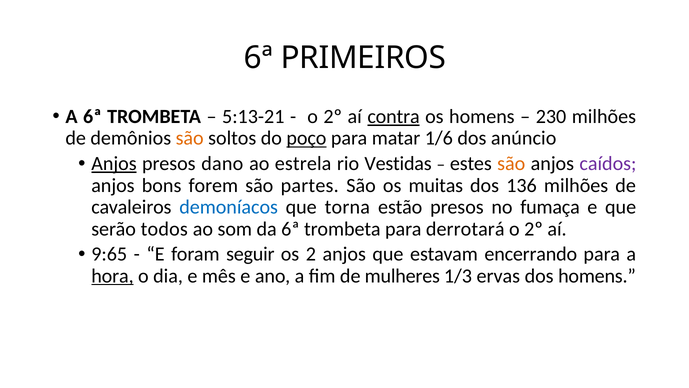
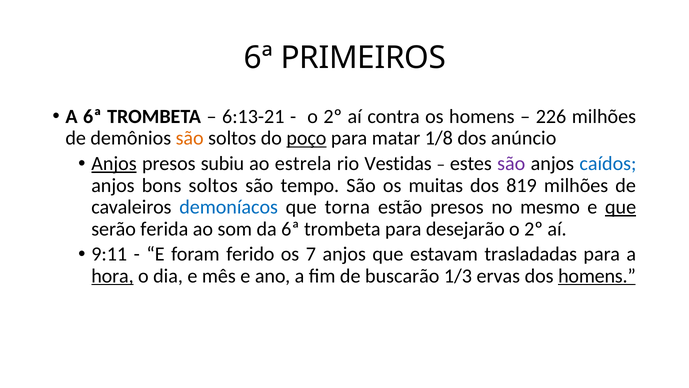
5:13-21: 5:13-21 -> 6:13-21
contra underline: present -> none
230: 230 -> 226
1/6: 1/6 -> 1/8
dano: dano -> subiu
são at (511, 163) colour: orange -> purple
caídos colour: purple -> blue
bons forem: forem -> soltos
partes: partes -> tempo
136: 136 -> 819
fumaça: fumaça -> mesmo
que at (621, 207) underline: none -> present
todos: todos -> ferida
derrotará: derrotará -> desejarão
9:65: 9:65 -> 9:11
seguir: seguir -> ferido
2: 2 -> 7
encerrando: encerrando -> trasladadas
mulheres: mulheres -> buscarão
homens at (597, 276) underline: none -> present
